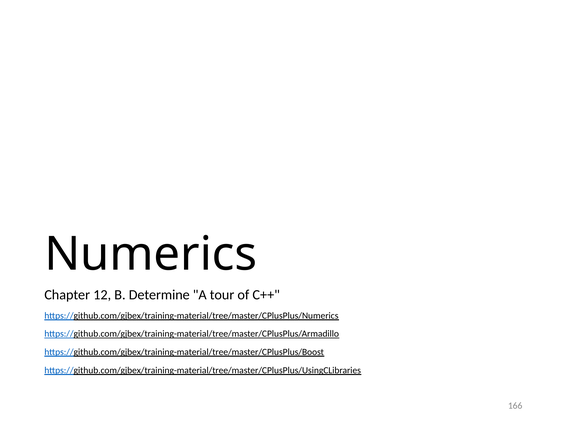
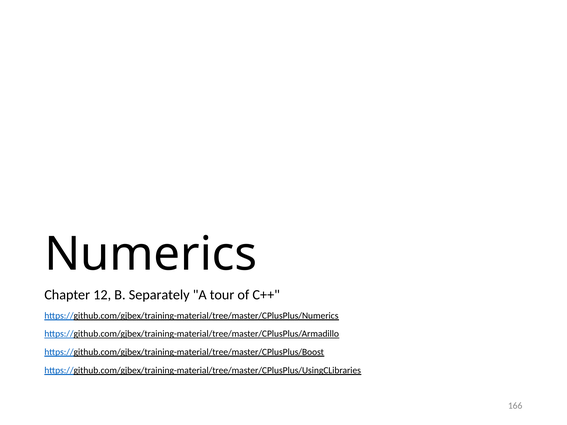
Determine: Determine -> Separately
